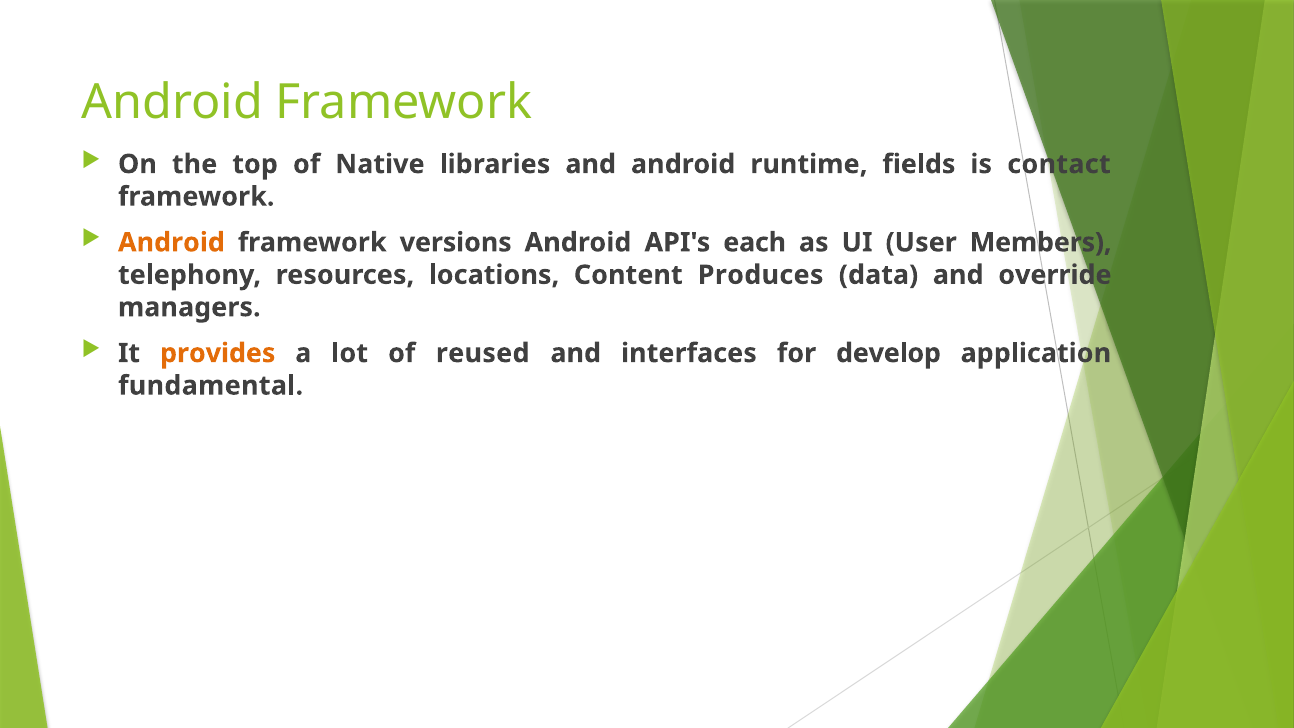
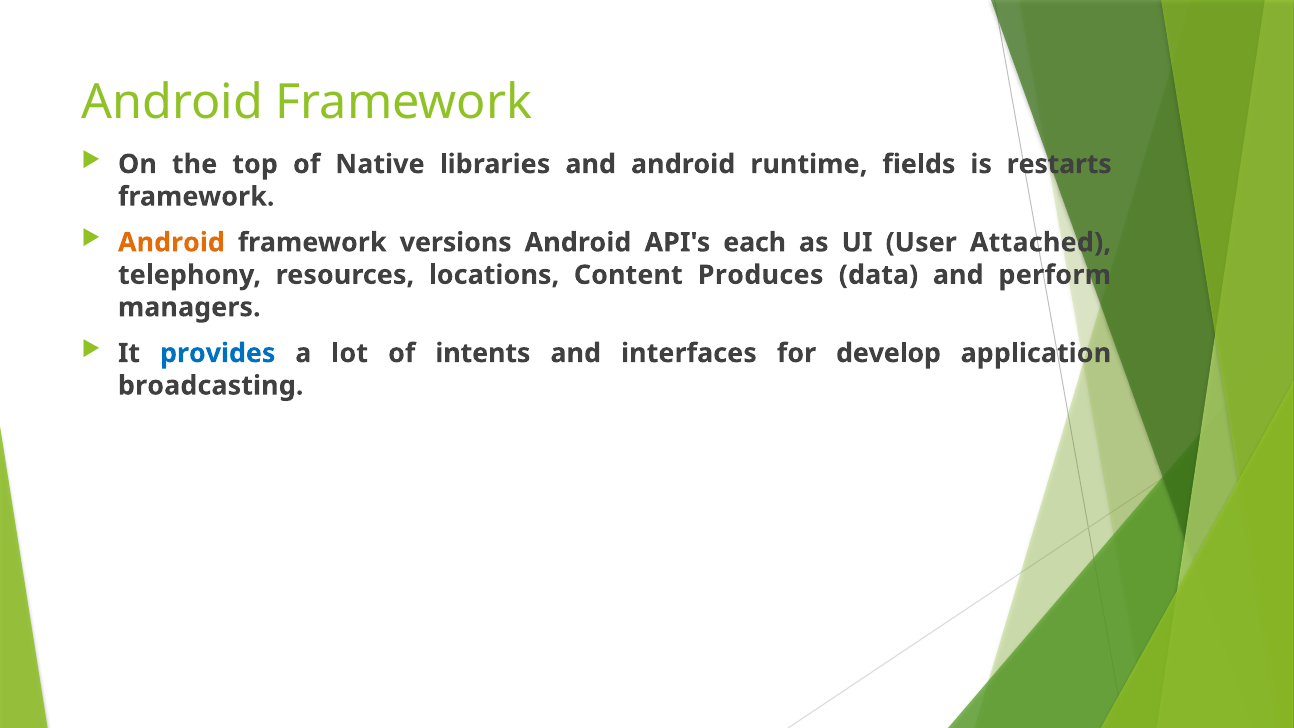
contact: contact -> restarts
Members: Members -> Attached
override: override -> perform
provides colour: orange -> blue
reused: reused -> intents
fundamental: fundamental -> broadcasting
